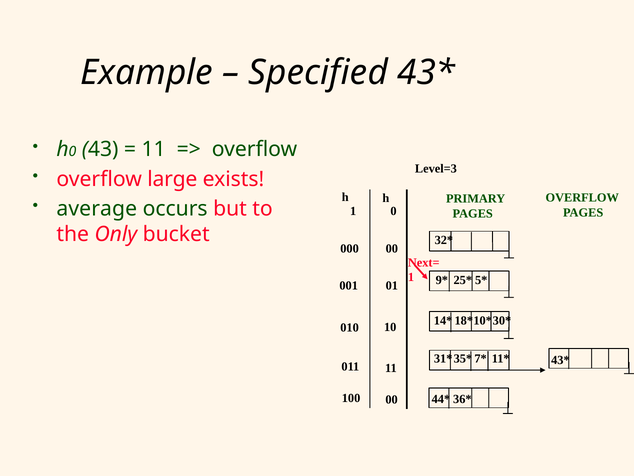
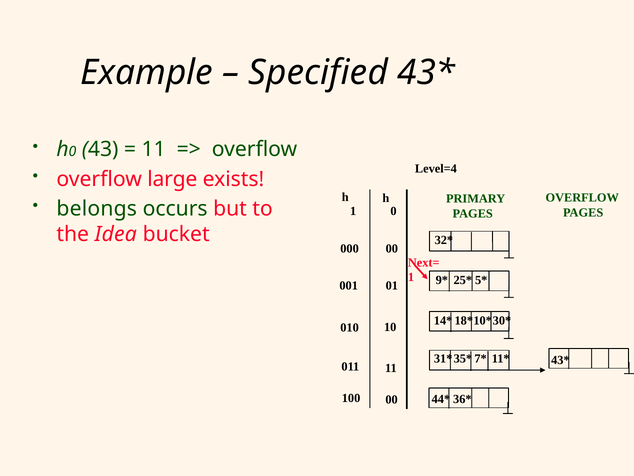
Level=3: Level=3 -> Level=4
average: average -> belongs
Only: Only -> Idea
